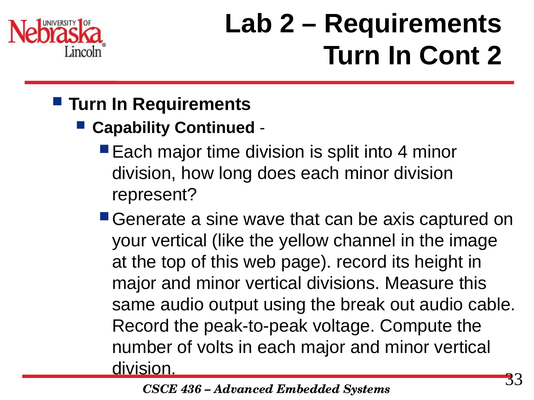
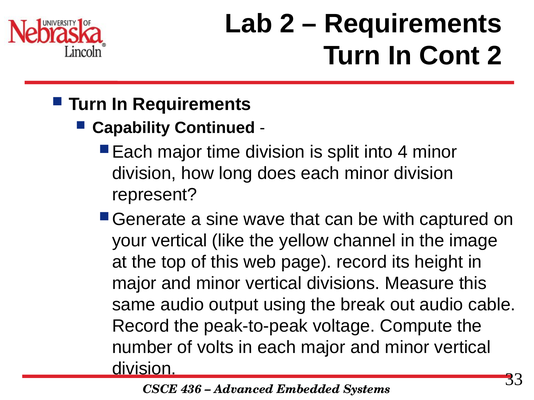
axis: axis -> with
